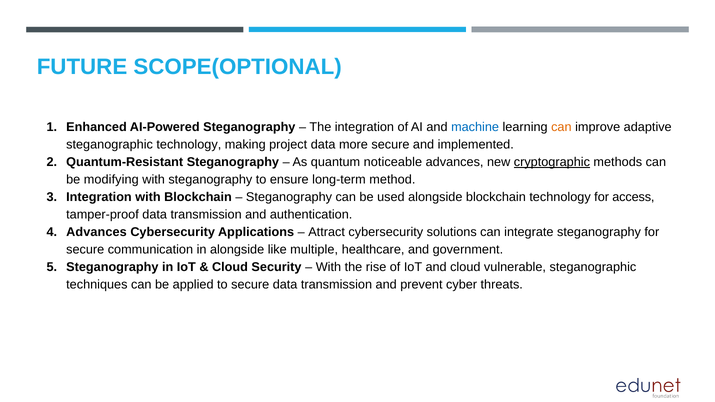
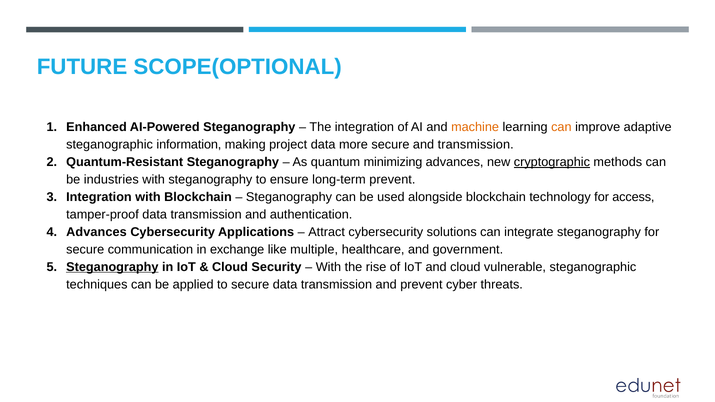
machine colour: blue -> orange
steganographic technology: technology -> information
and implemented: implemented -> transmission
noticeable: noticeable -> minimizing
modifying: modifying -> industries
long-term method: method -> prevent
in alongside: alongside -> exchange
Steganography at (112, 267) underline: none -> present
